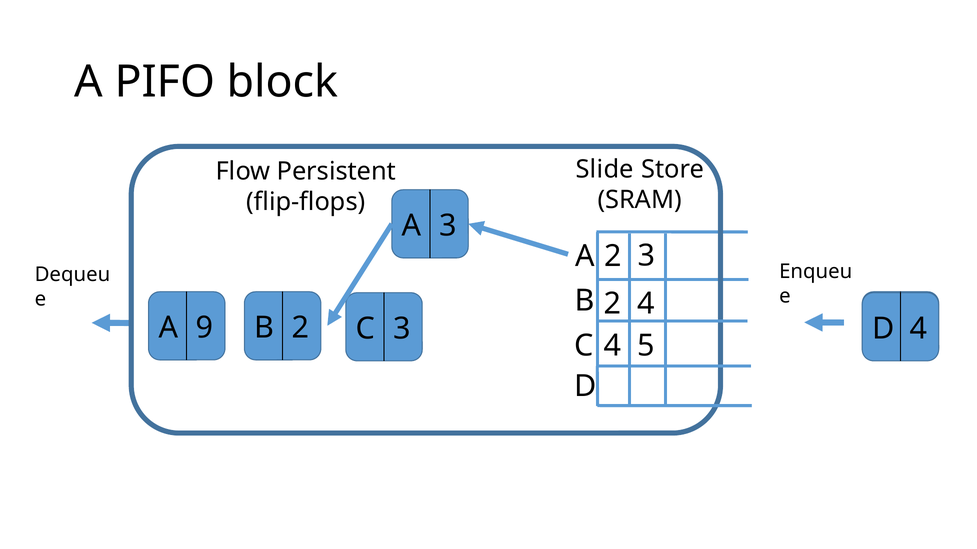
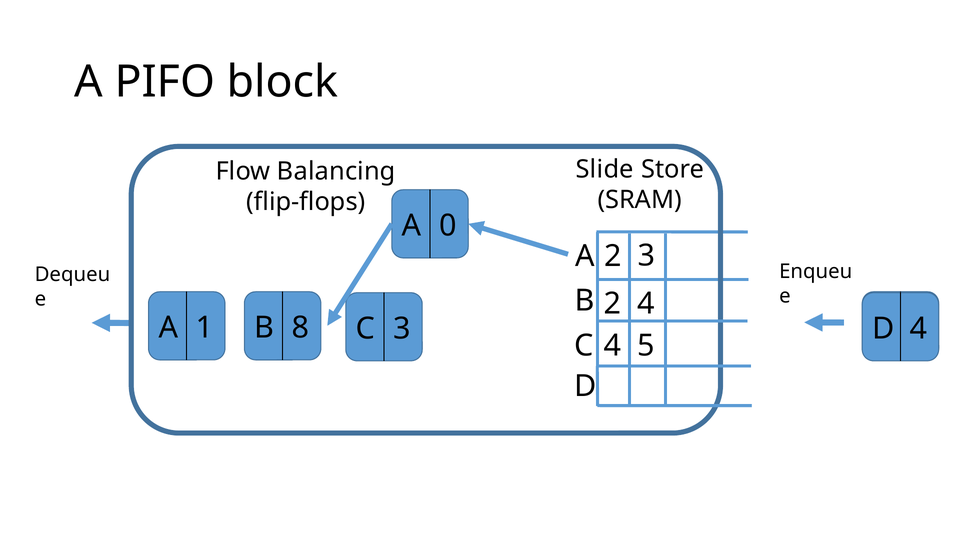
Persistent: Persistent -> Balancing
A 3: 3 -> 0
9: 9 -> 1
B 2: 2 -> 8
